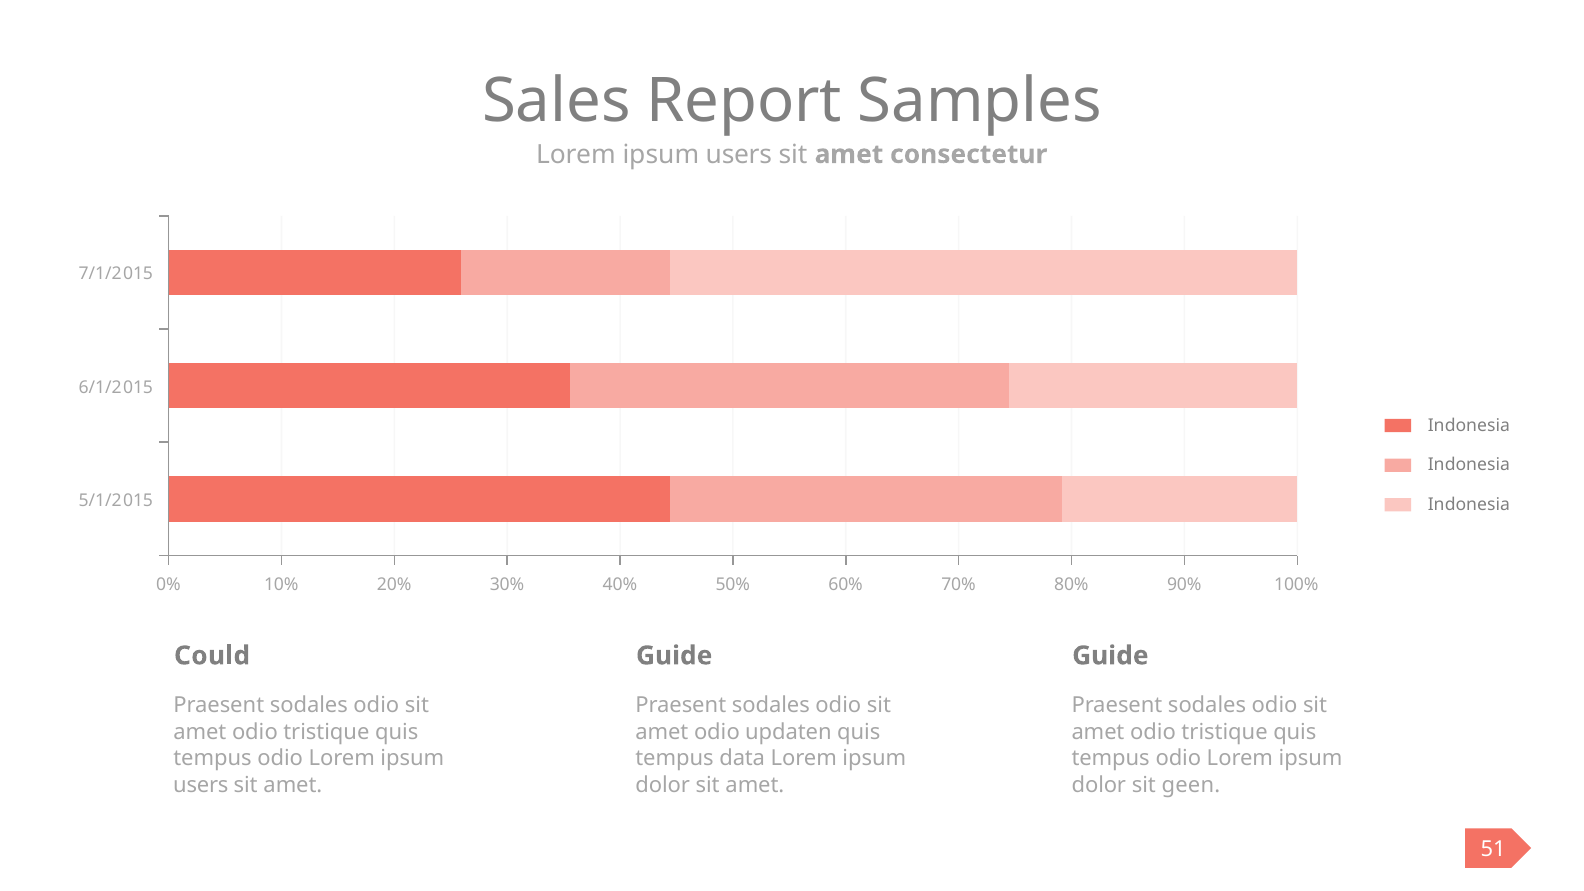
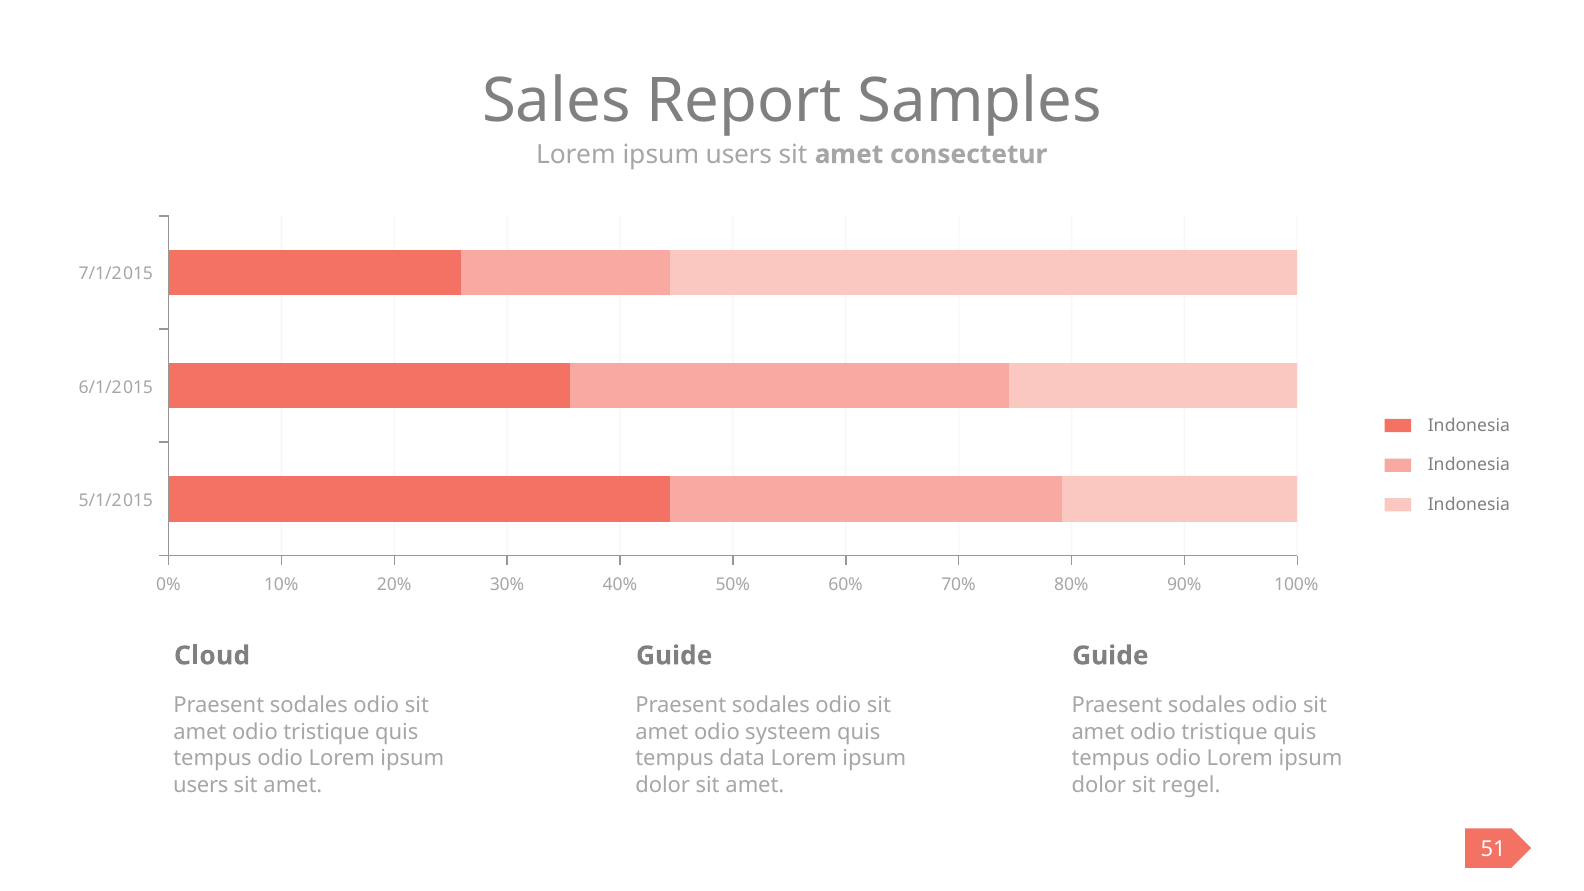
Could: Could -> Cloud
updaten: updaten -> systeem
geen: geen -> regel
